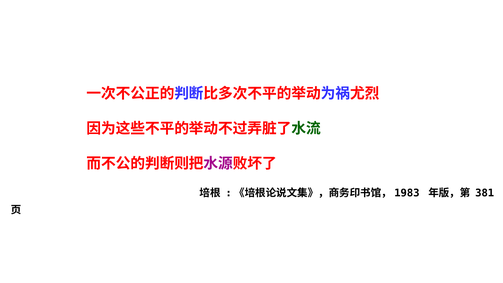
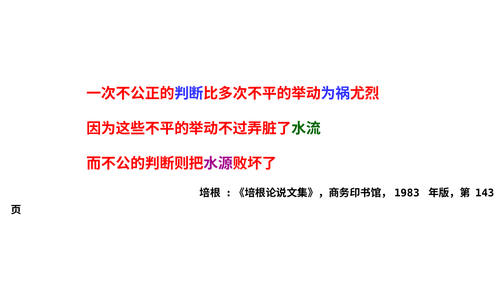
381: 381 -> 143
